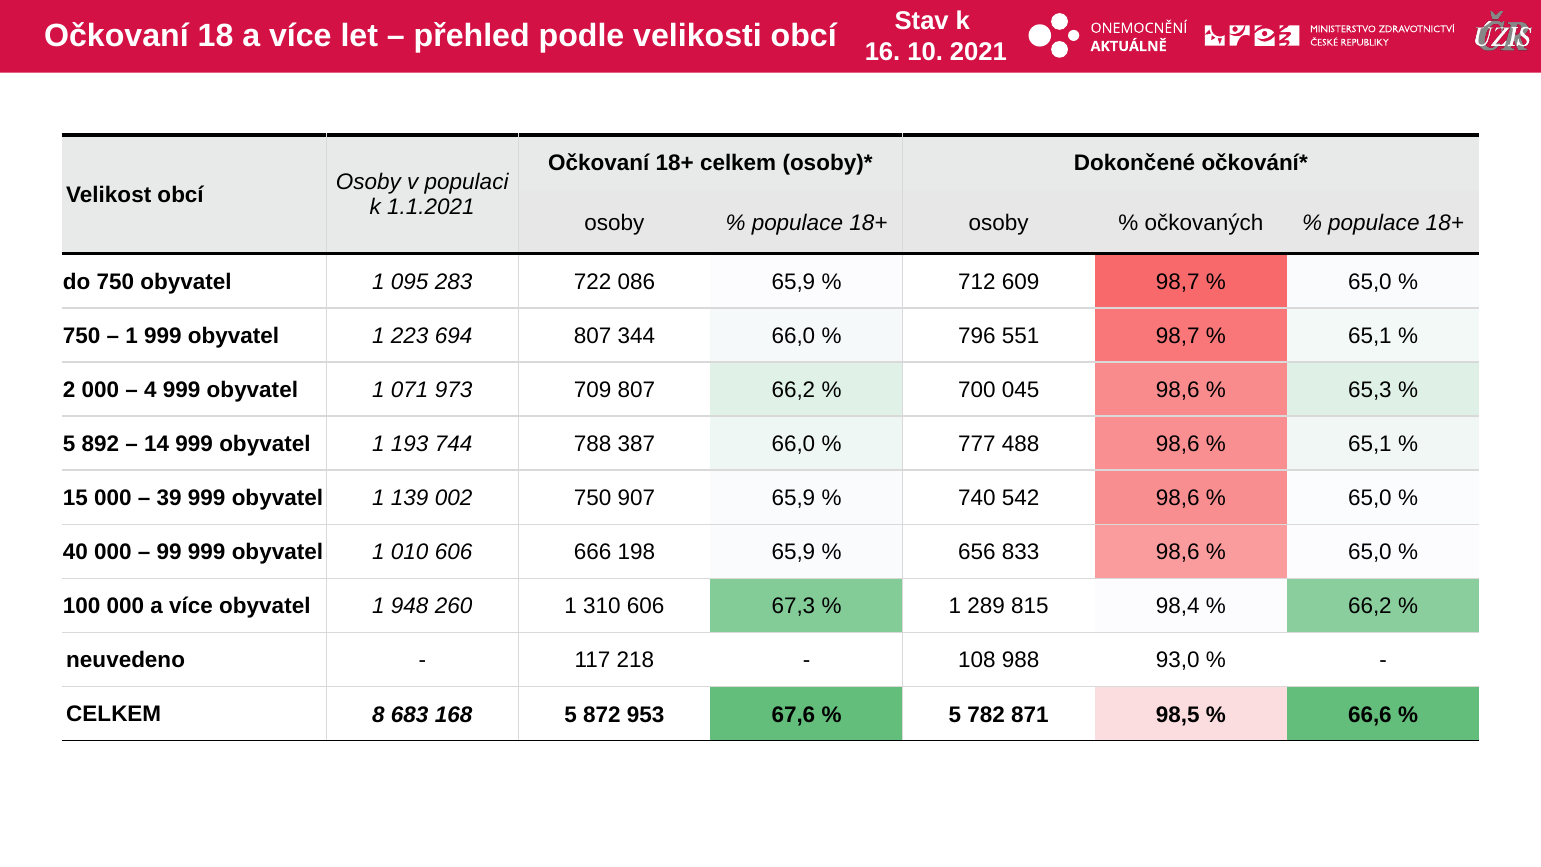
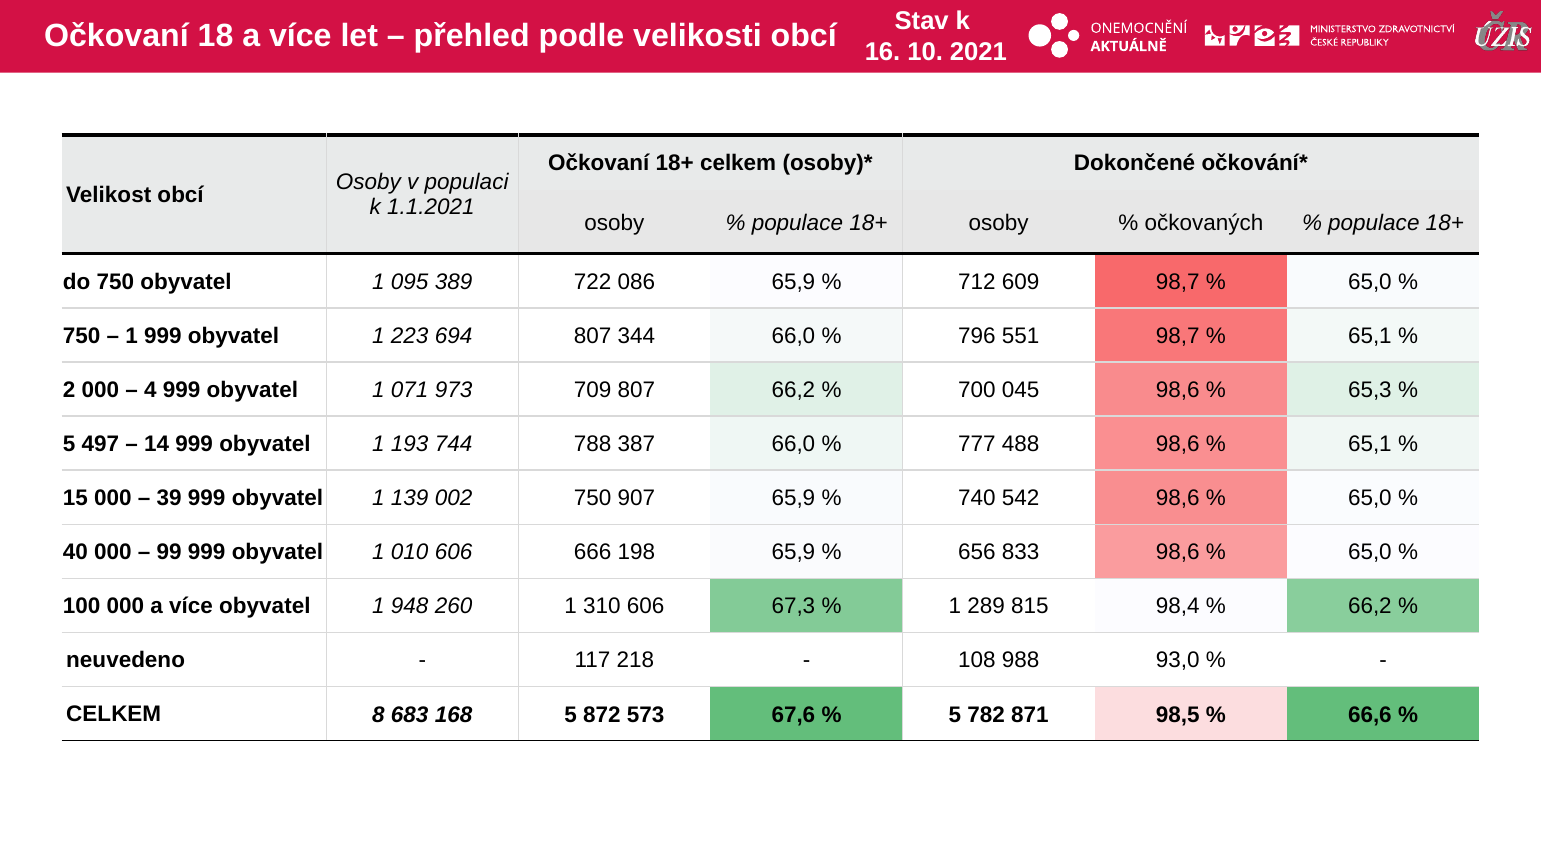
283: 283 -> 389
892: 892 -> 497
953: 953 -> 573
